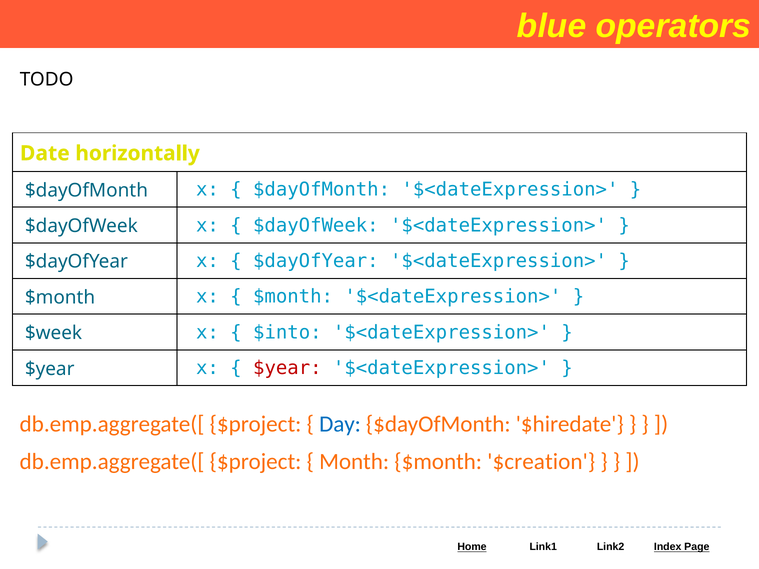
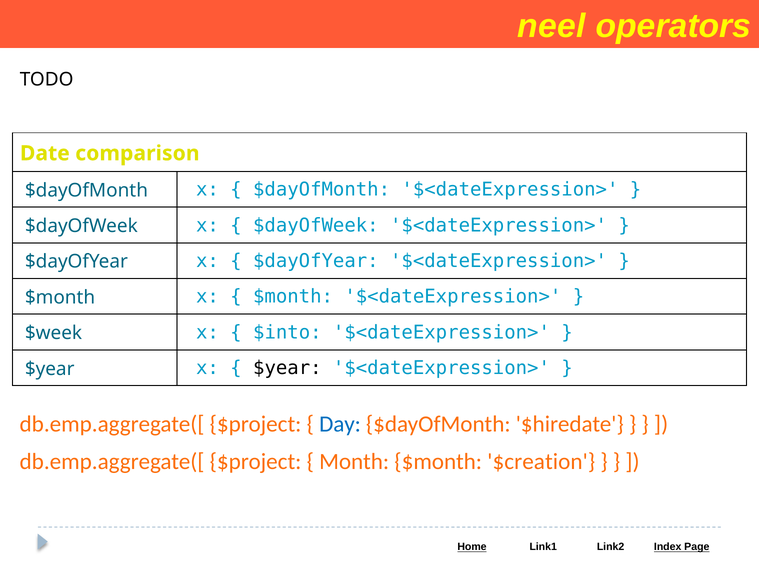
blue: blue -> neel
horizontally: horizontally -> comparison
$year at (287, 368) colour: red -> black
